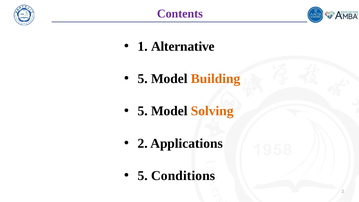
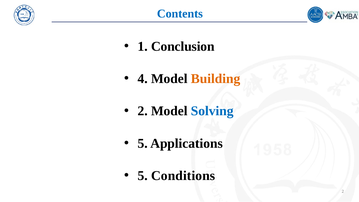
Contents colour: purple -> blue
Alternative: Alternative -> Conclusion
5 at (143, 79): 5 -> 4
5 at (143, 111): 5 -> 2
Solving colour: orange -> blue
2 at (143, 143): 2 -> 5
